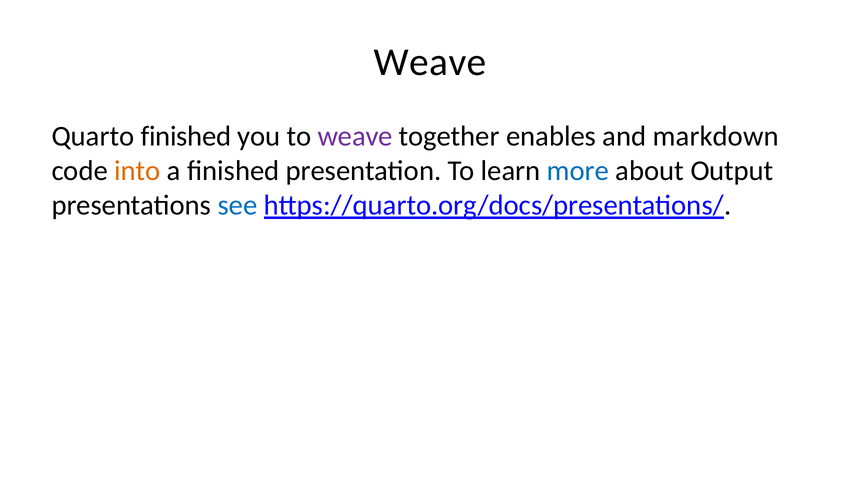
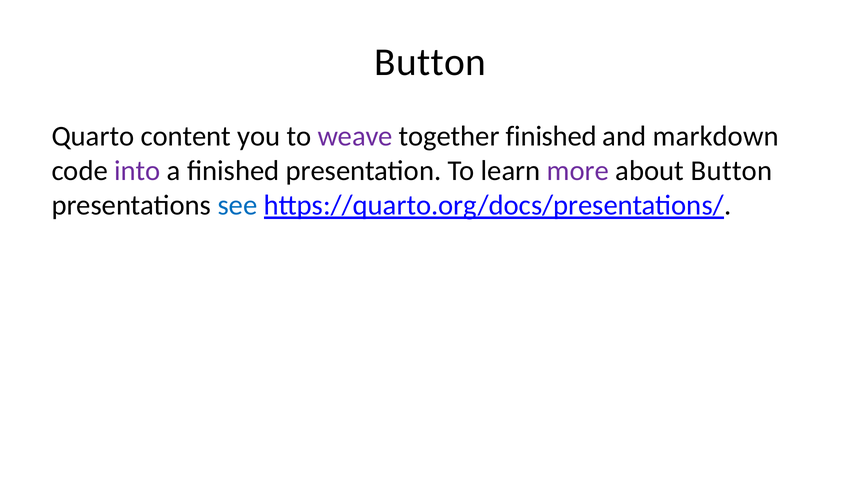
Weave at (430, 62): Weave -> Button
Quarto finished: finished -> content
together enables: enables -> finished
into colour: orange -> purple
more colour: blue -> purple
about Output: Output -> Button
